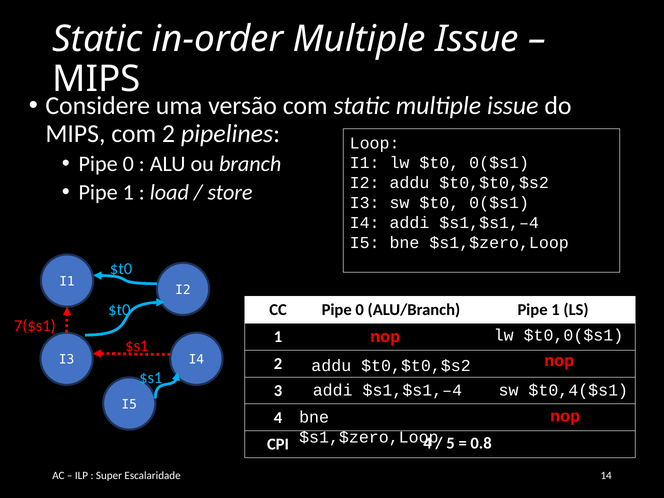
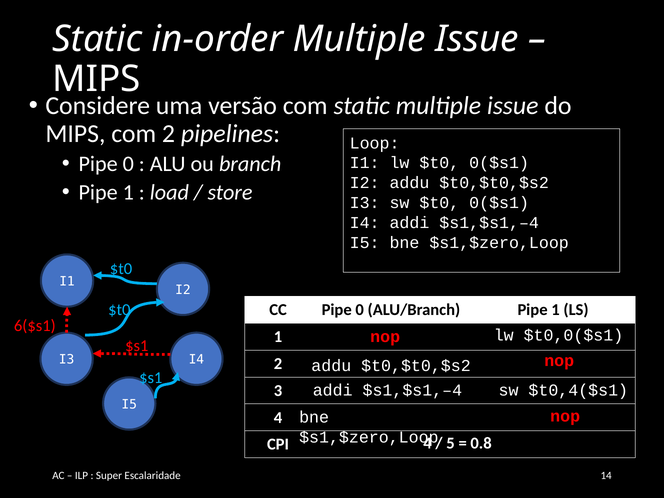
7($s1: 7($s1 -> 6($s1
